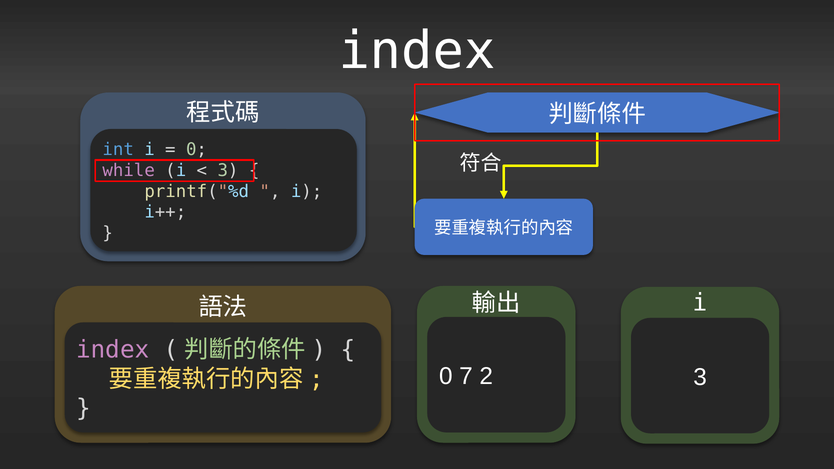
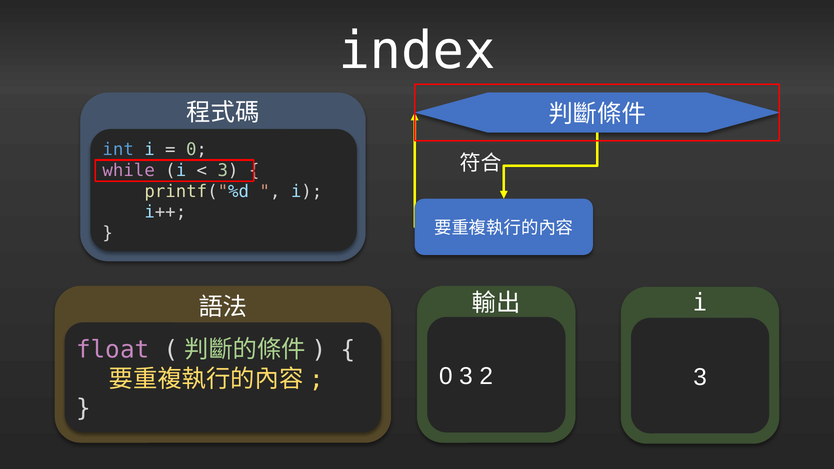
index at (113, 350): index -> float
0 7: 7 -> 3
